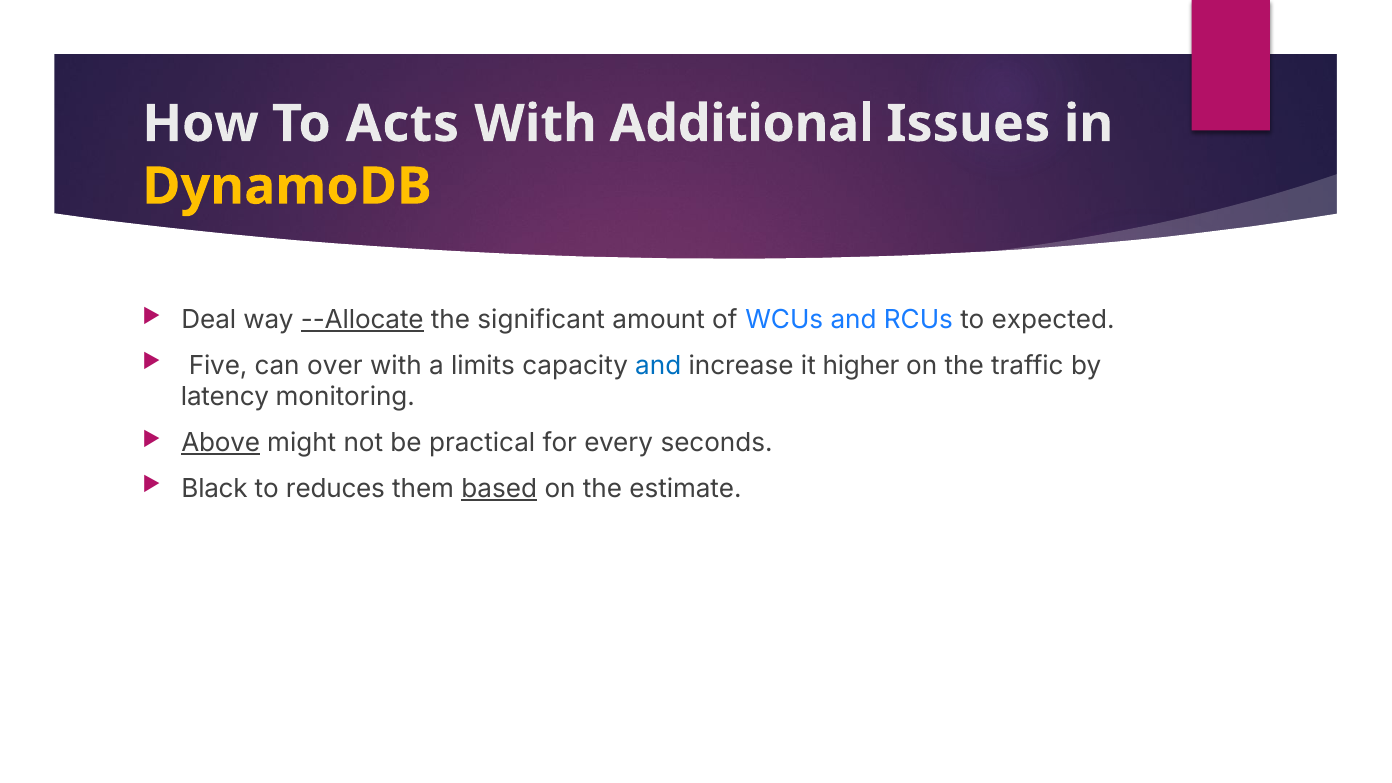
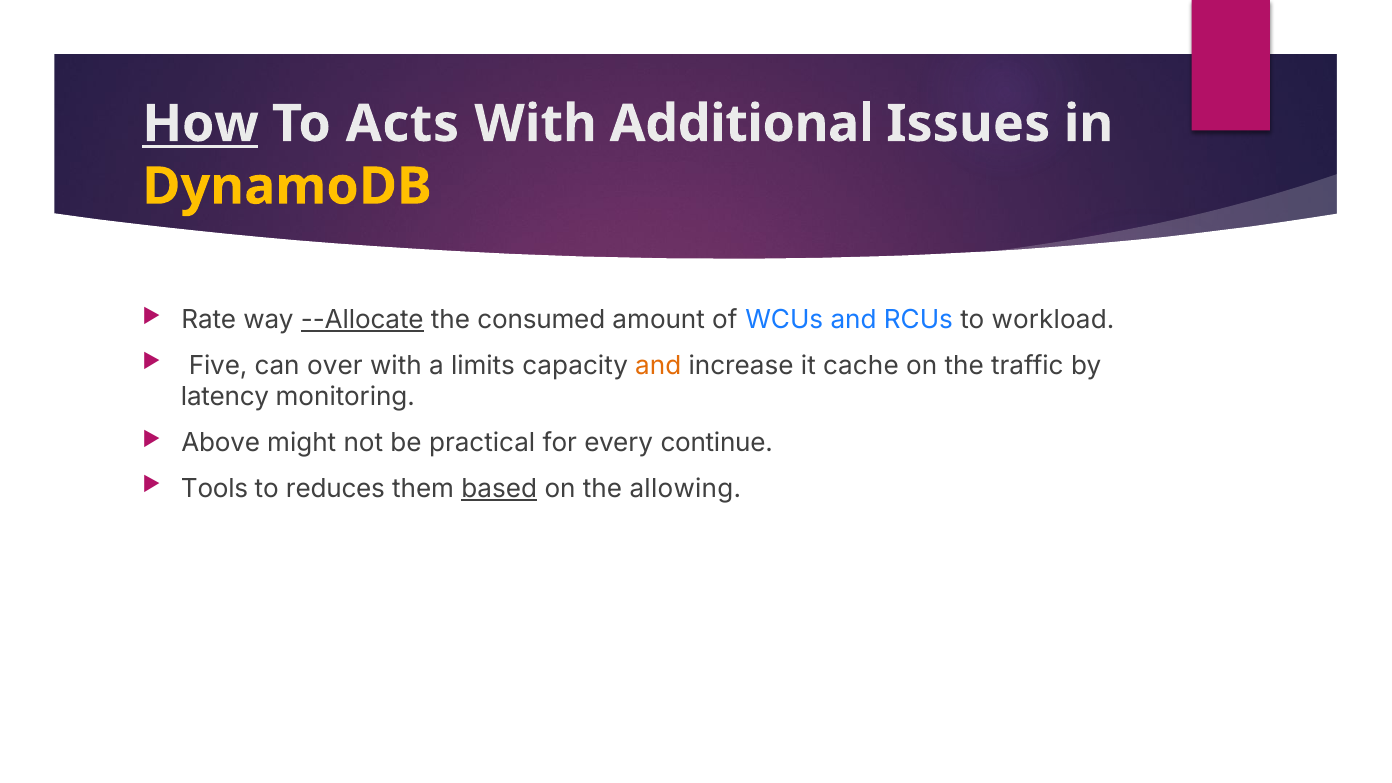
How underline: none -> present
Deal: Deal -> Rate
significant: significant -> consumed
expected: expected -> workload
and at (658, 366) colour: blue -> orange
higher: higher -> cache
Above underline: present -> none
seconds: seconds -> continue
Black: Black -> Tools
estimate: estimate -> allowing
